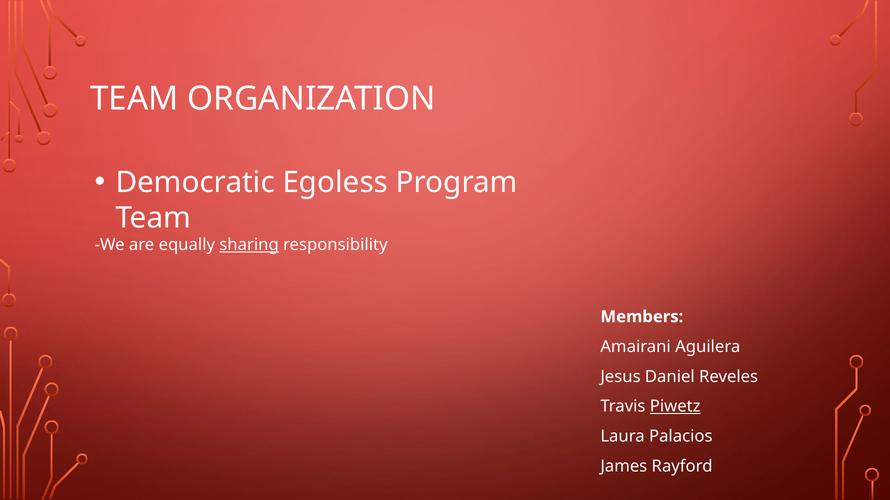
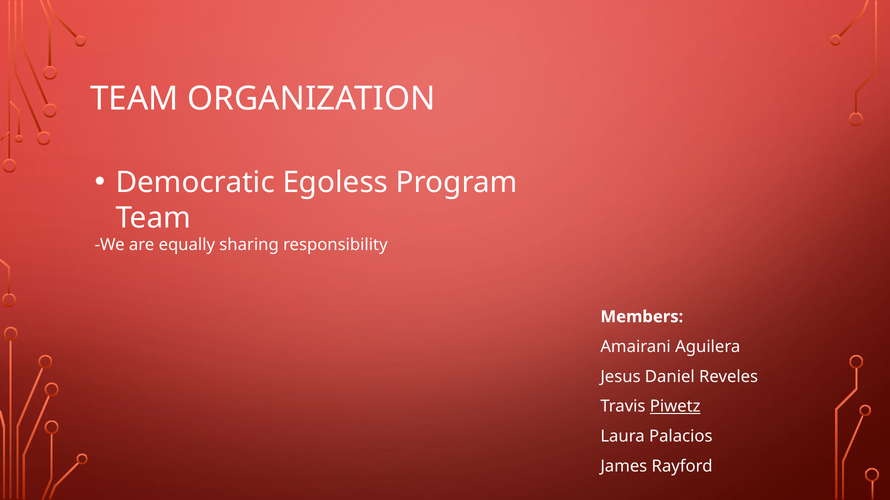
sharing underline: present -> none
